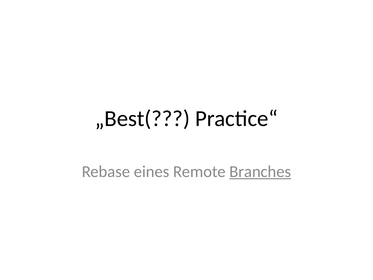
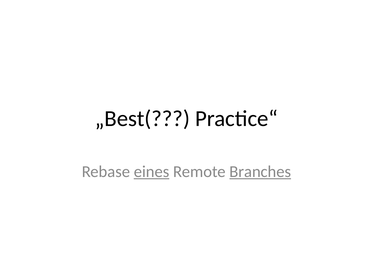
eines underline: none -> present
